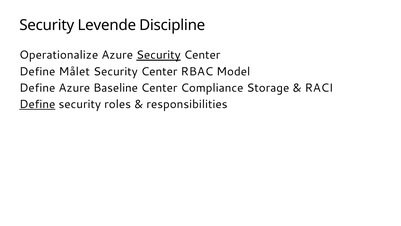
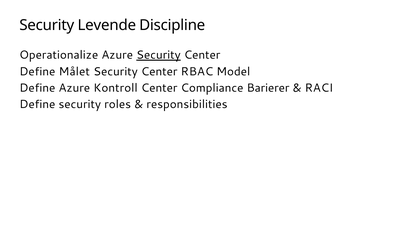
Baseline: Baseline -> Kontroll
Storage: Storage -> Barierer
Define at (37, 104) underline: present -> none
